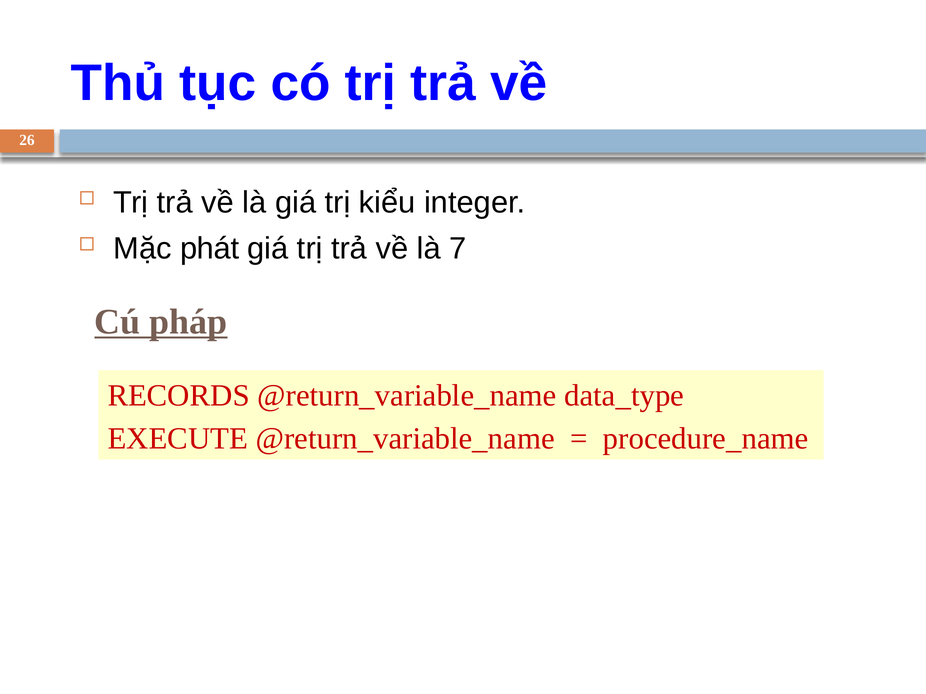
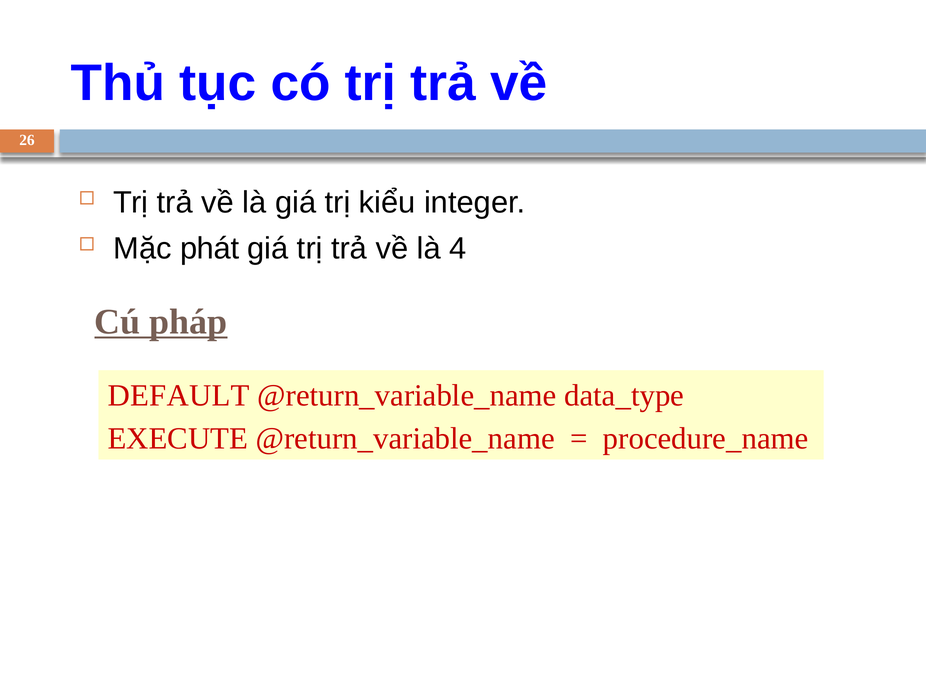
7: 7 -> 4
RECORDS: RECORDS -> DEFAULT
